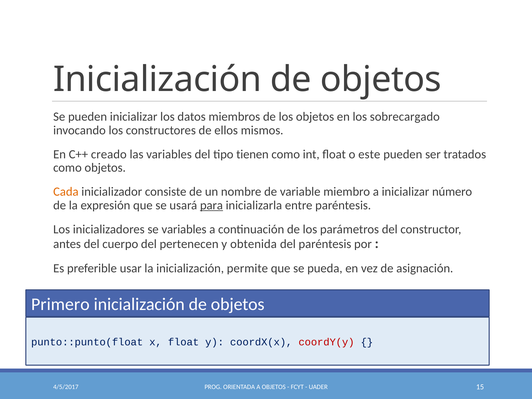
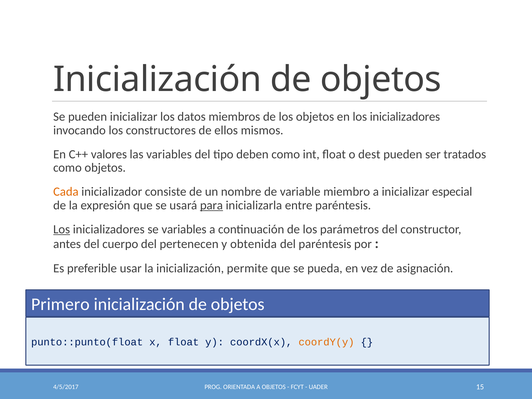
en los sobrecargado: sobrecargado -> inicializadores
creado: creado -> valores
tienen: tienen -> deben
este: este -> dest
número: número -> especial
Los at (62, 229) underline: none -> present
coordY(y colour: red -> orange
